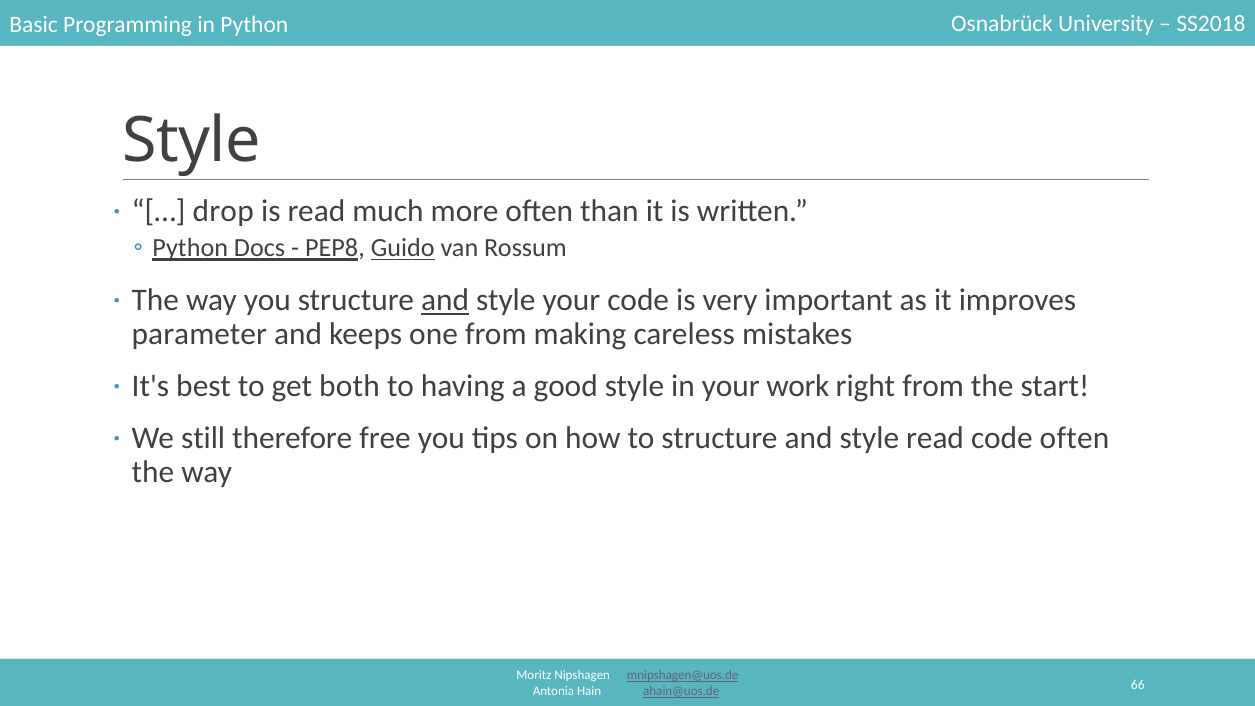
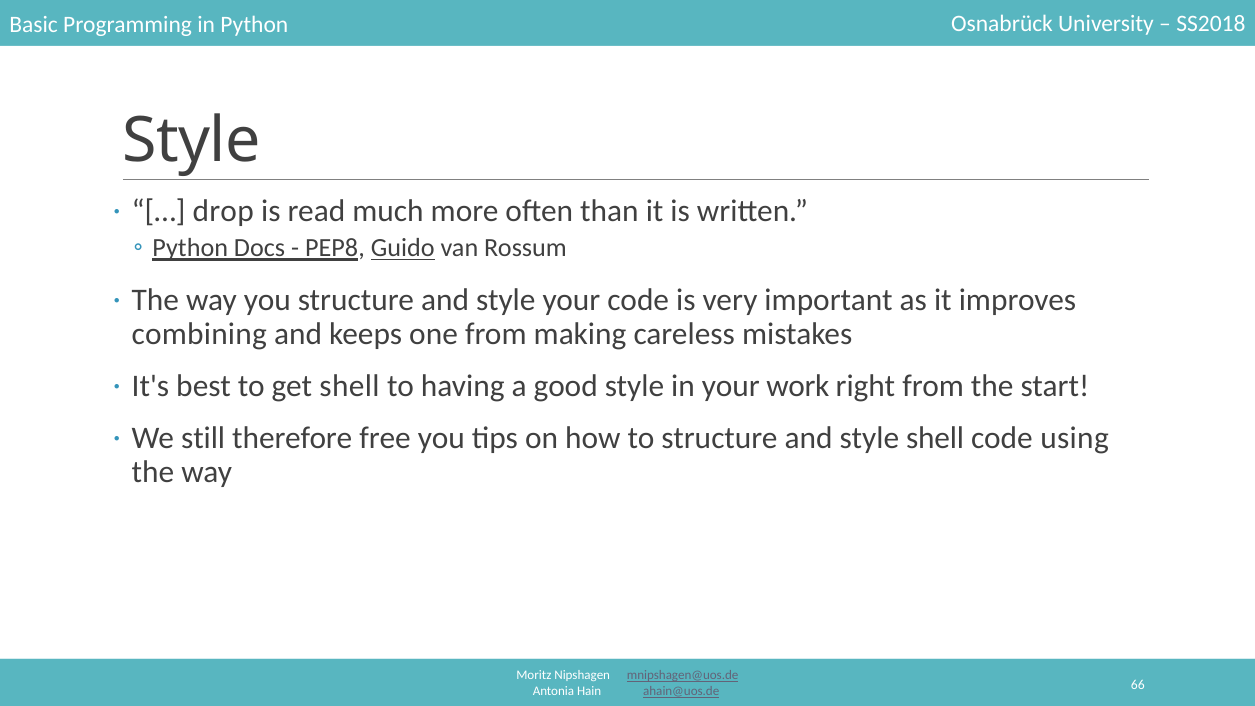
and at (445, 300) underline: present -> none
parameter: parameter -> combining
get both: both -> shell
style read: read -> shell
code often: often -> using
